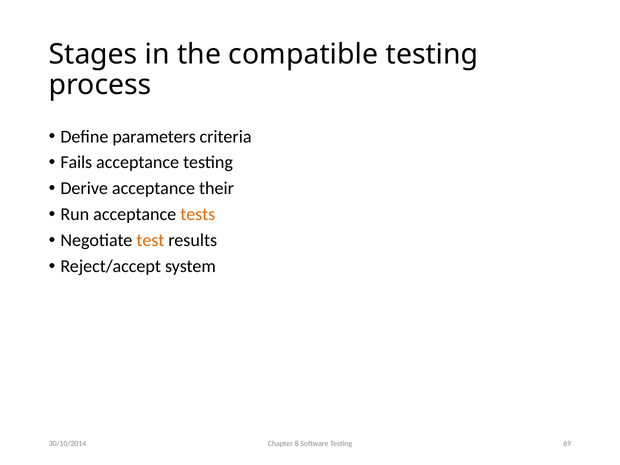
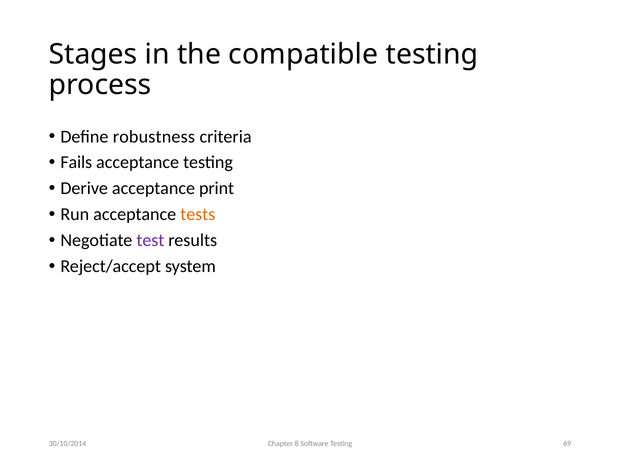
parameters: parameters -> robustness
their: their -> print
test colour: orange -> purple
